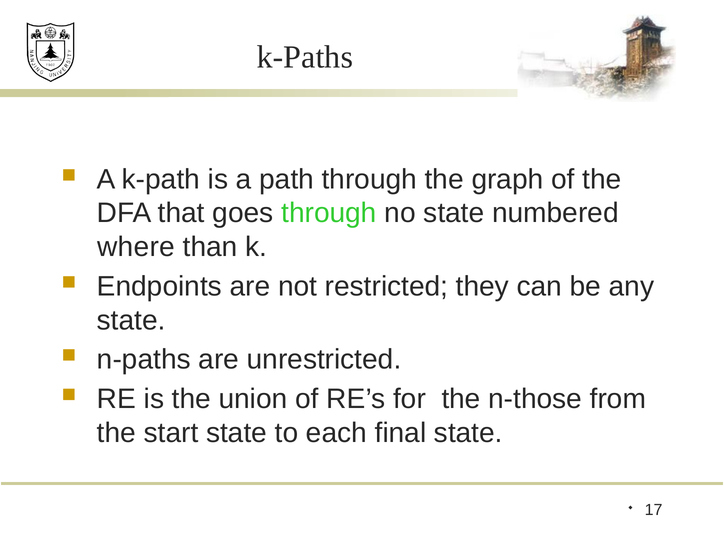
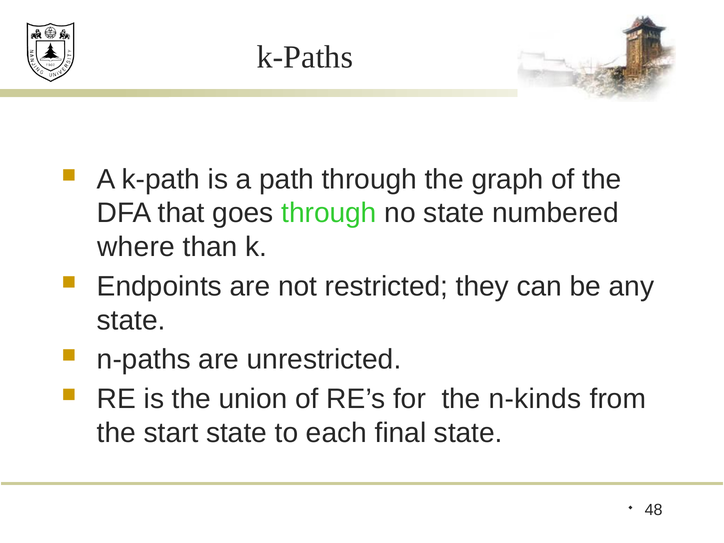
n-those: n-those -> n-kinds
17: 17 -> 48
